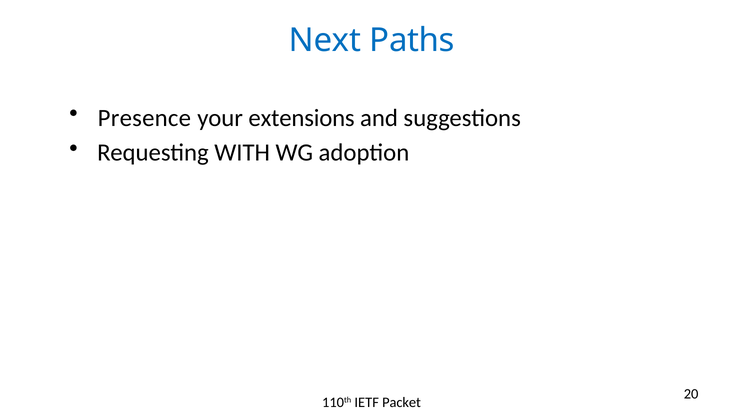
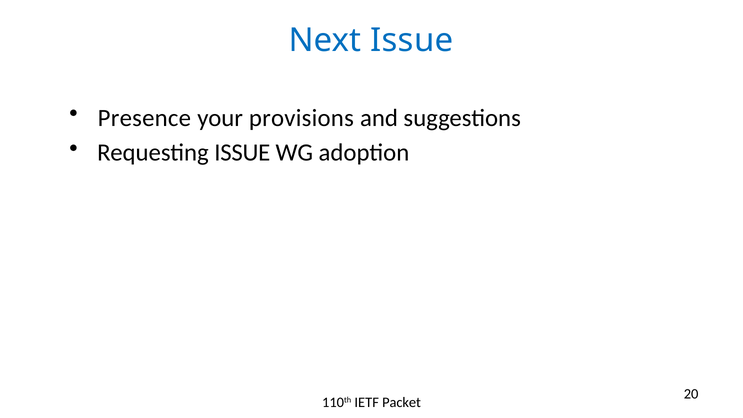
Next Paths: Paths -> Issue
extensions: extensions -> provisions
Requesting WITH: WITH -> ISSUE
